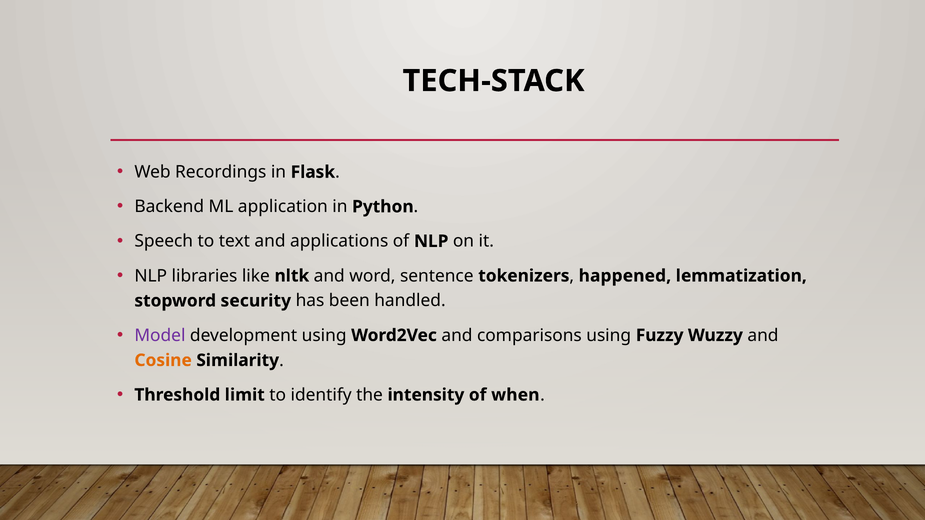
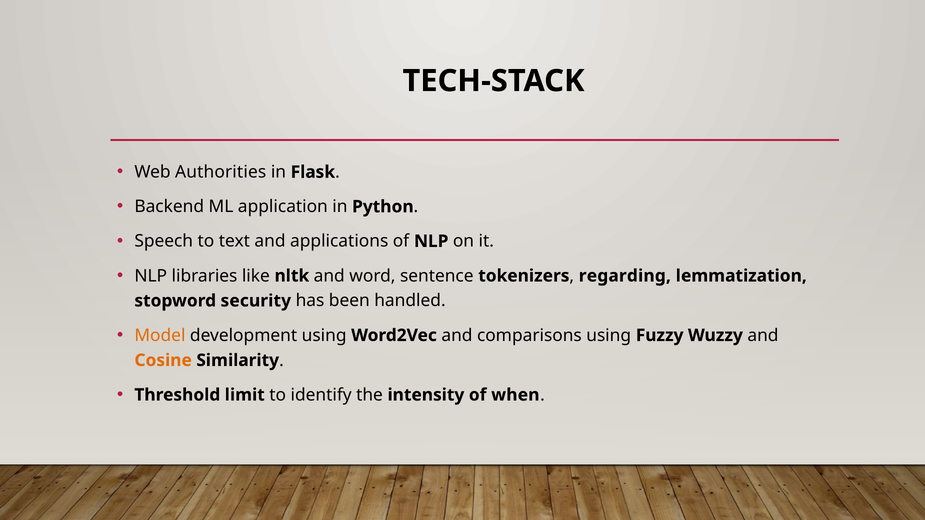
Recordings: Recordings -> Authorities
happened: happened -> regarding
Model colour: purple -> orange
